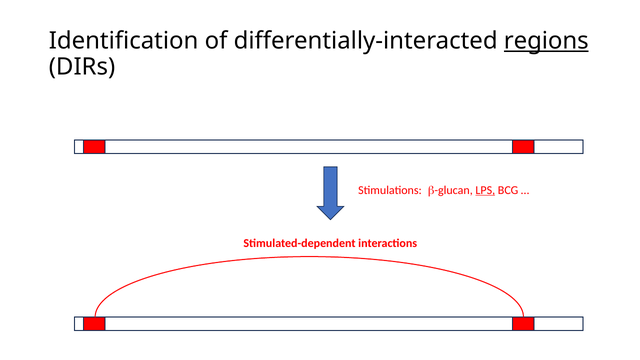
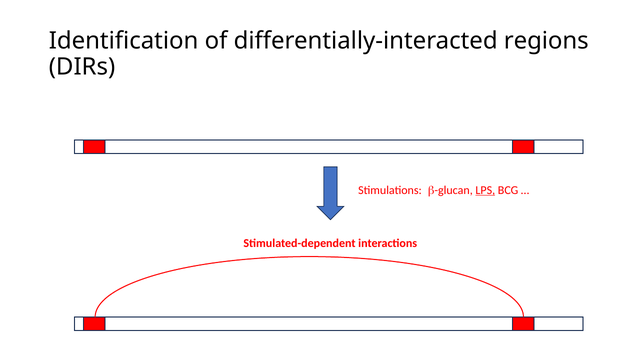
regions underline: present -> none
